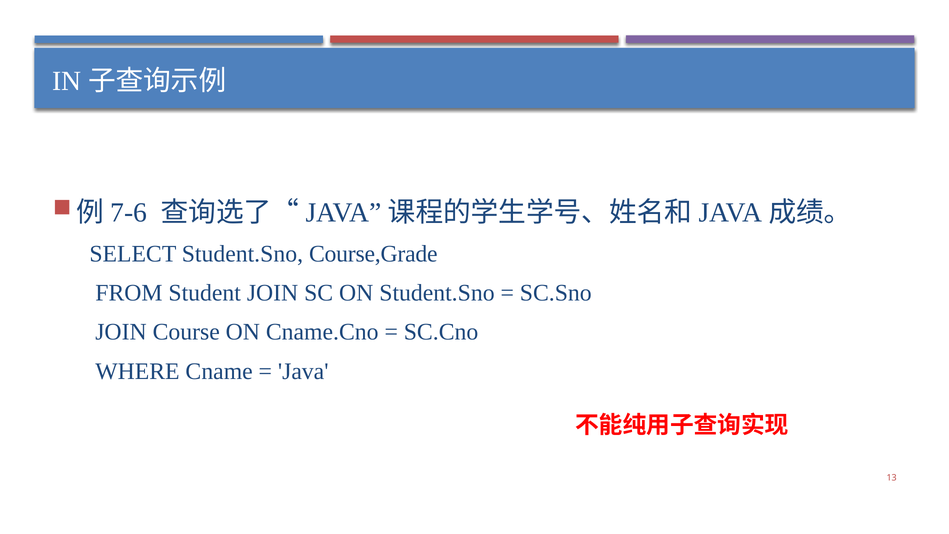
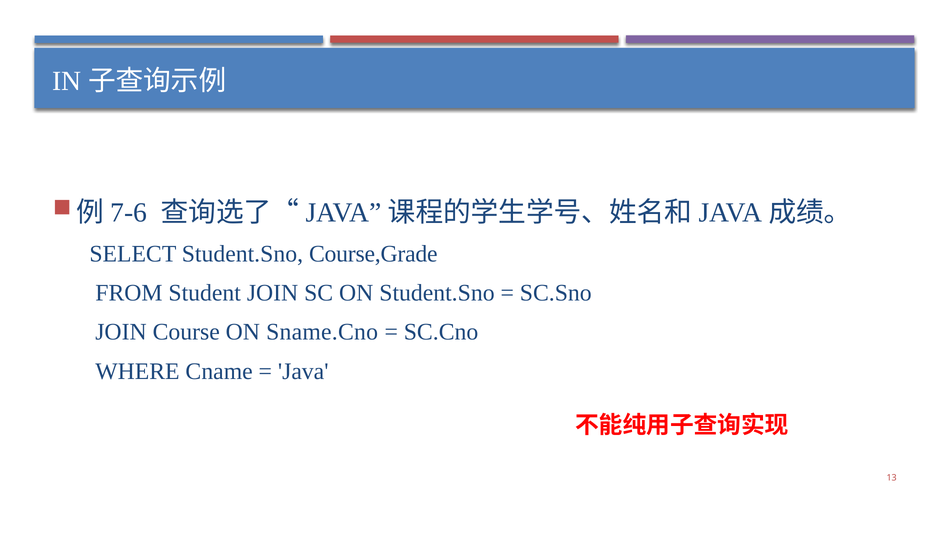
Cname.Cno: Cname.Cno -> Sname.Cno
